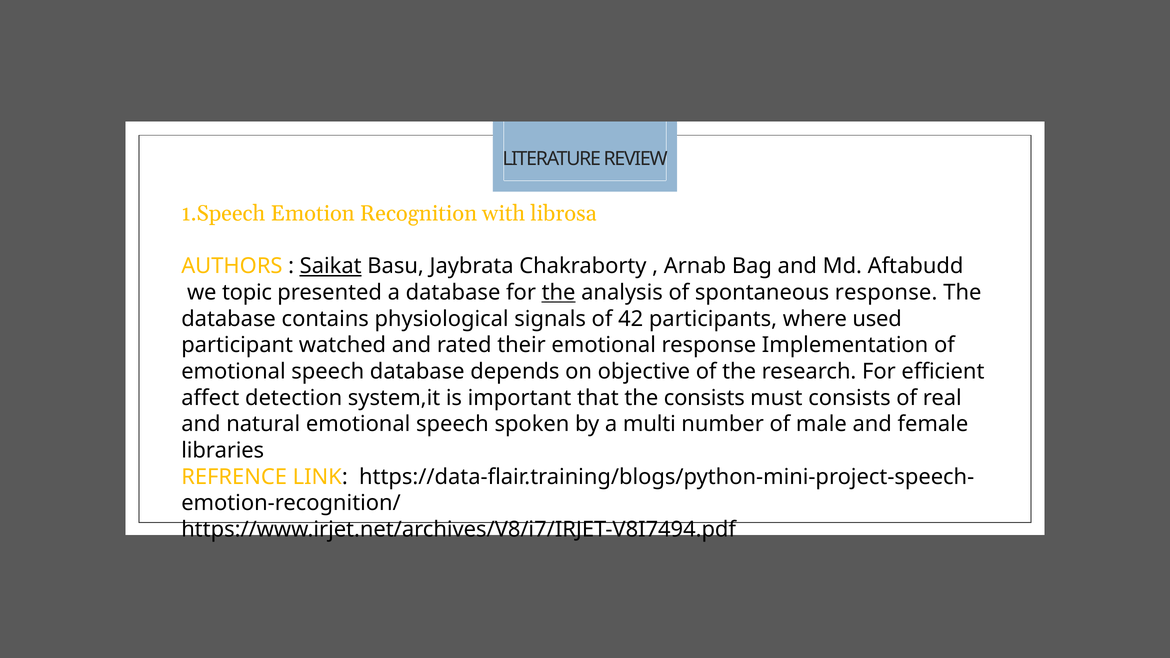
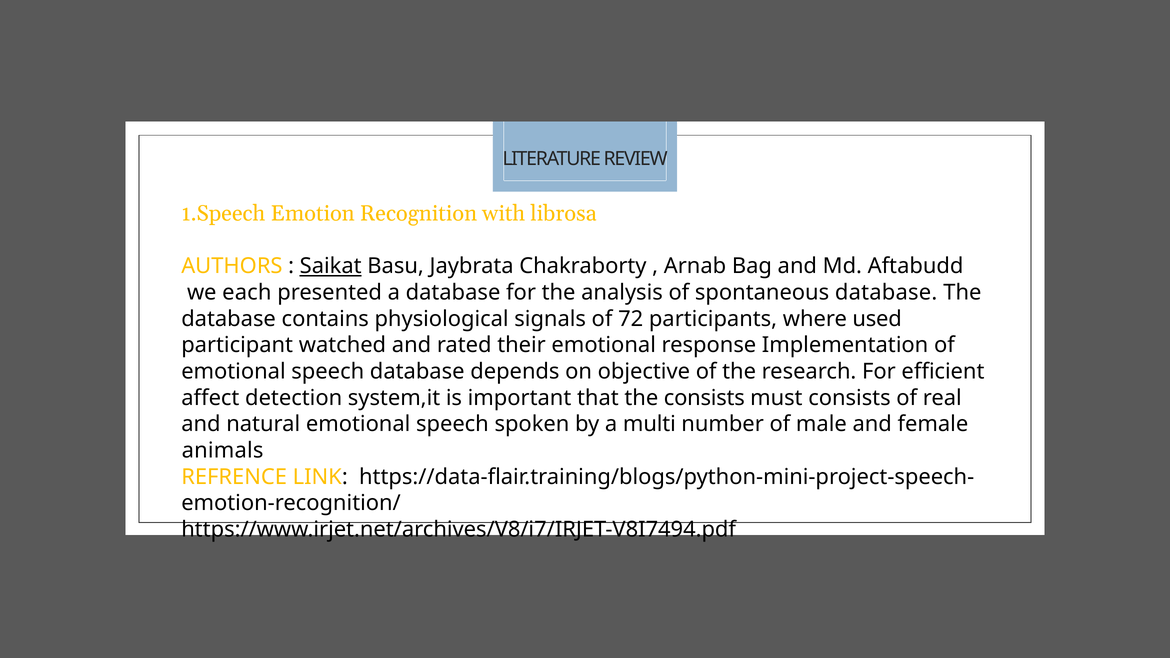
topic: topic -> each
the at (559, 293) underline: present -> none
spontaneous response: response -> database
42: 42 -> 72
libraries: libraries -> animals
